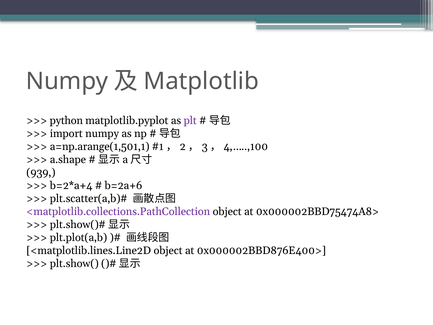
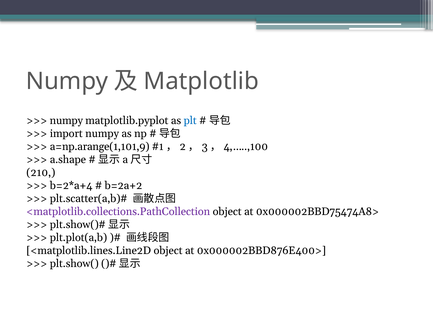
python at (66, 121): python -> numpy
plt colour: purple -> blue
a=np.arange(1,501,1: a=np.arange(1,501,1 -> a=np.arange(1,101,9
939: 939 -> 210
b=2a+6: b=2a+6 -> b=2a+2
